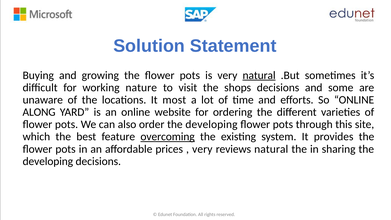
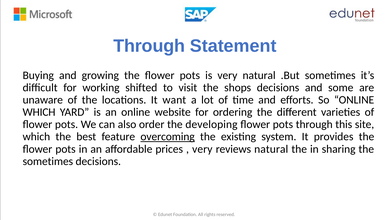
Solution at (149, 46): Solution -> Through
natural at (259, 75) underline: present -> none
nature: nature -> shifted
most: most -> want
ALONG at (39, 112): ALONG -> WHICH
developing at (48, 161): developing -> sometimes
